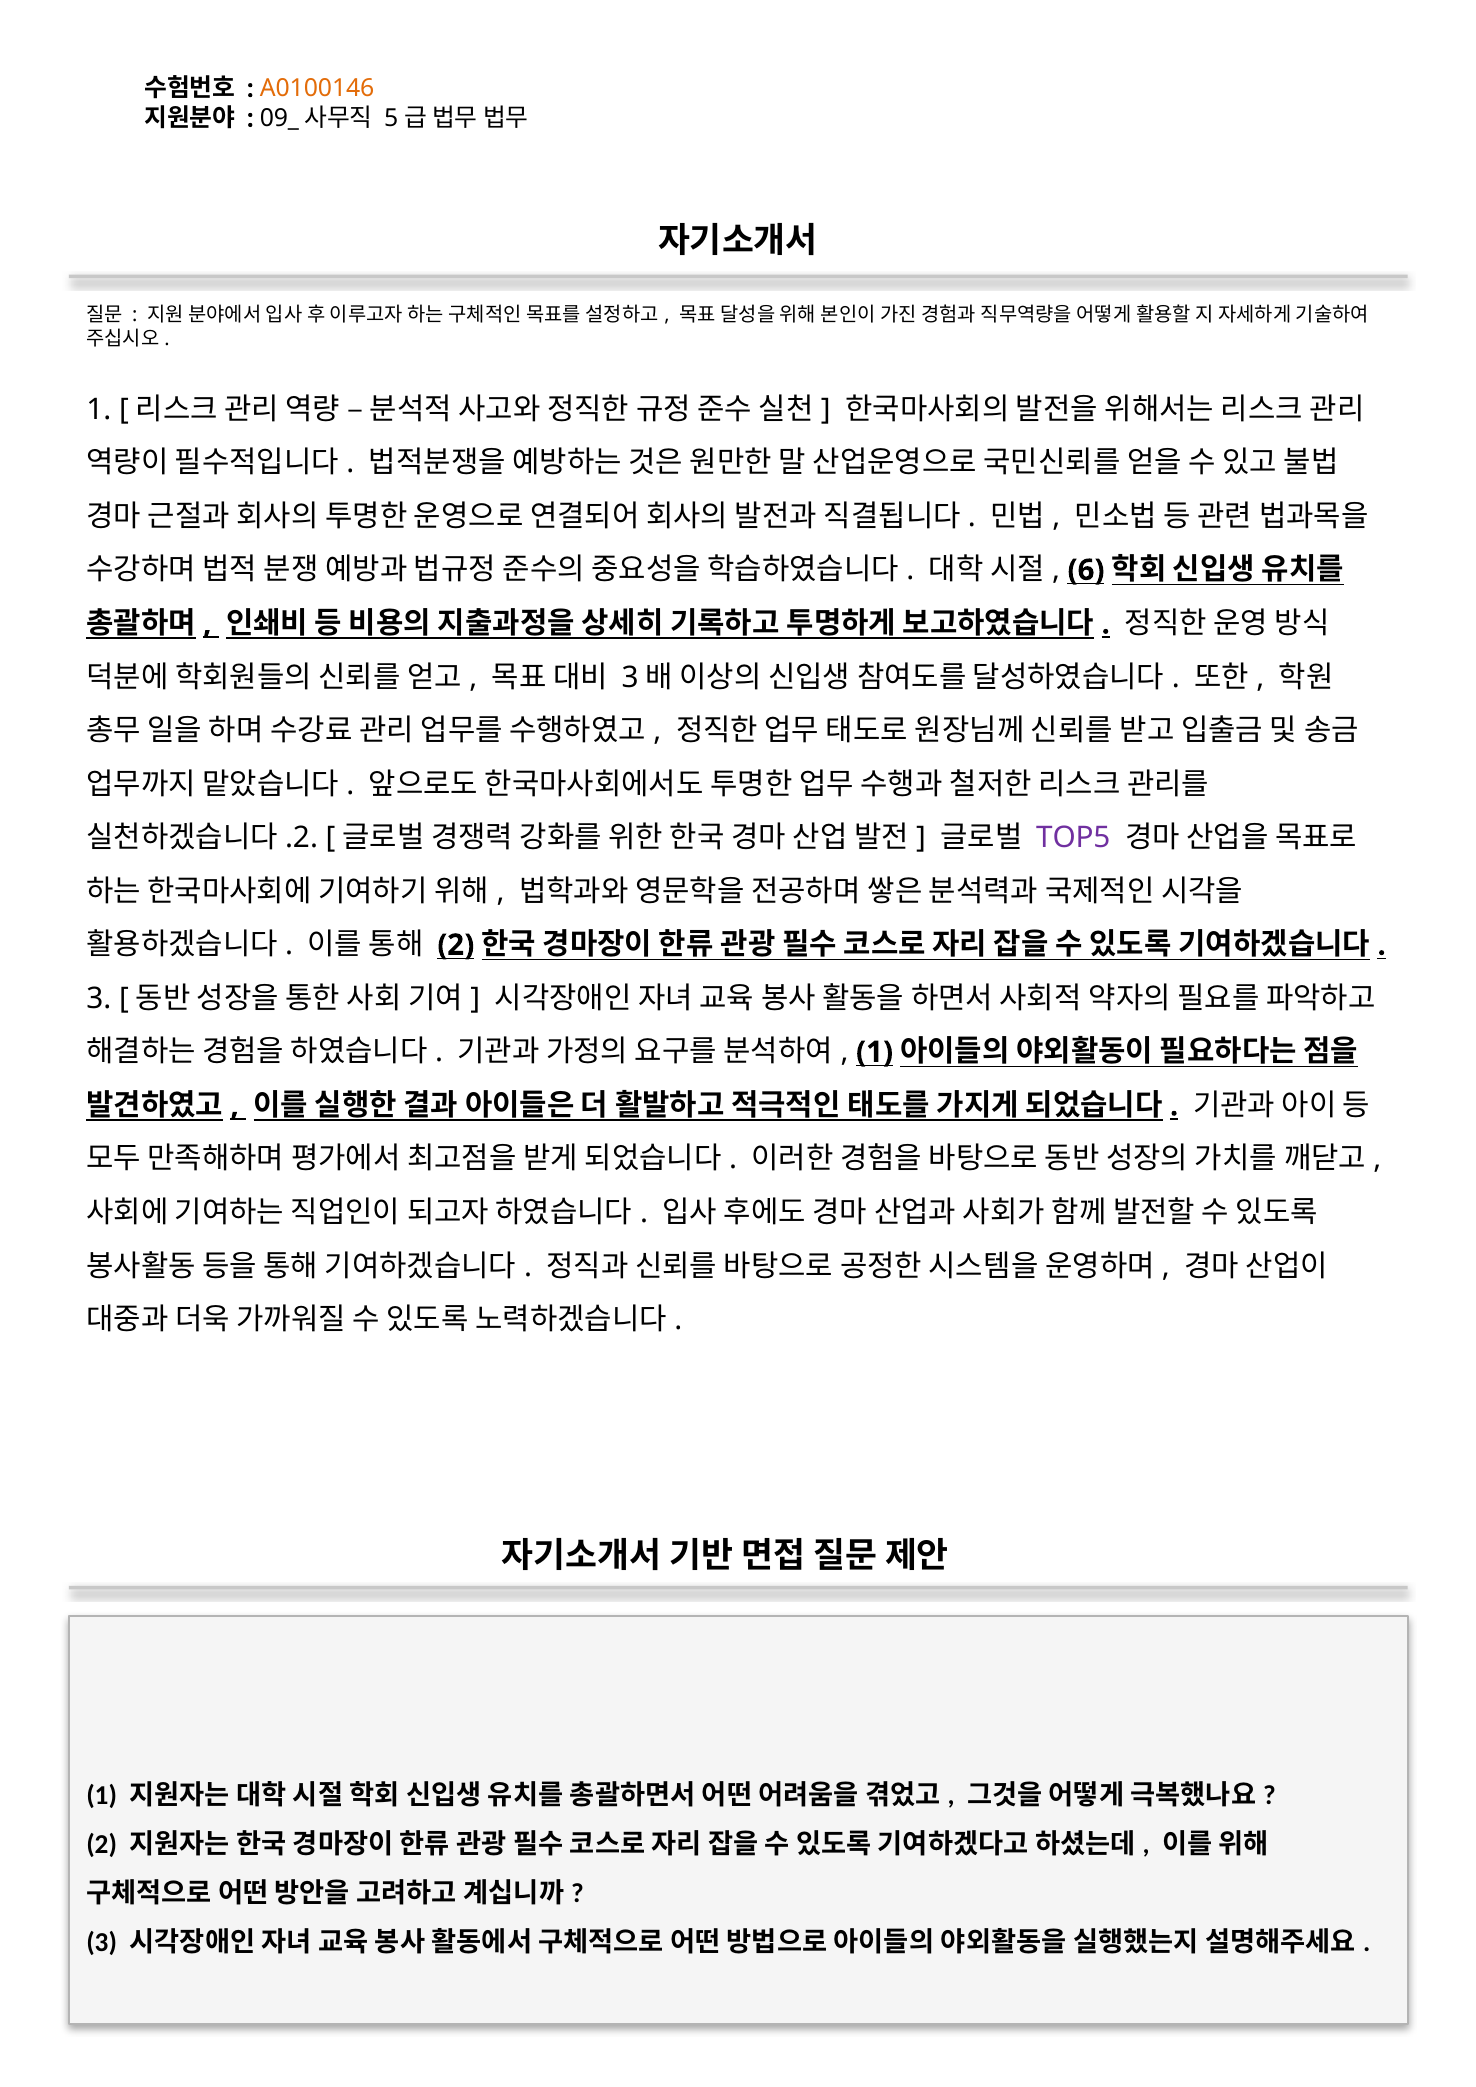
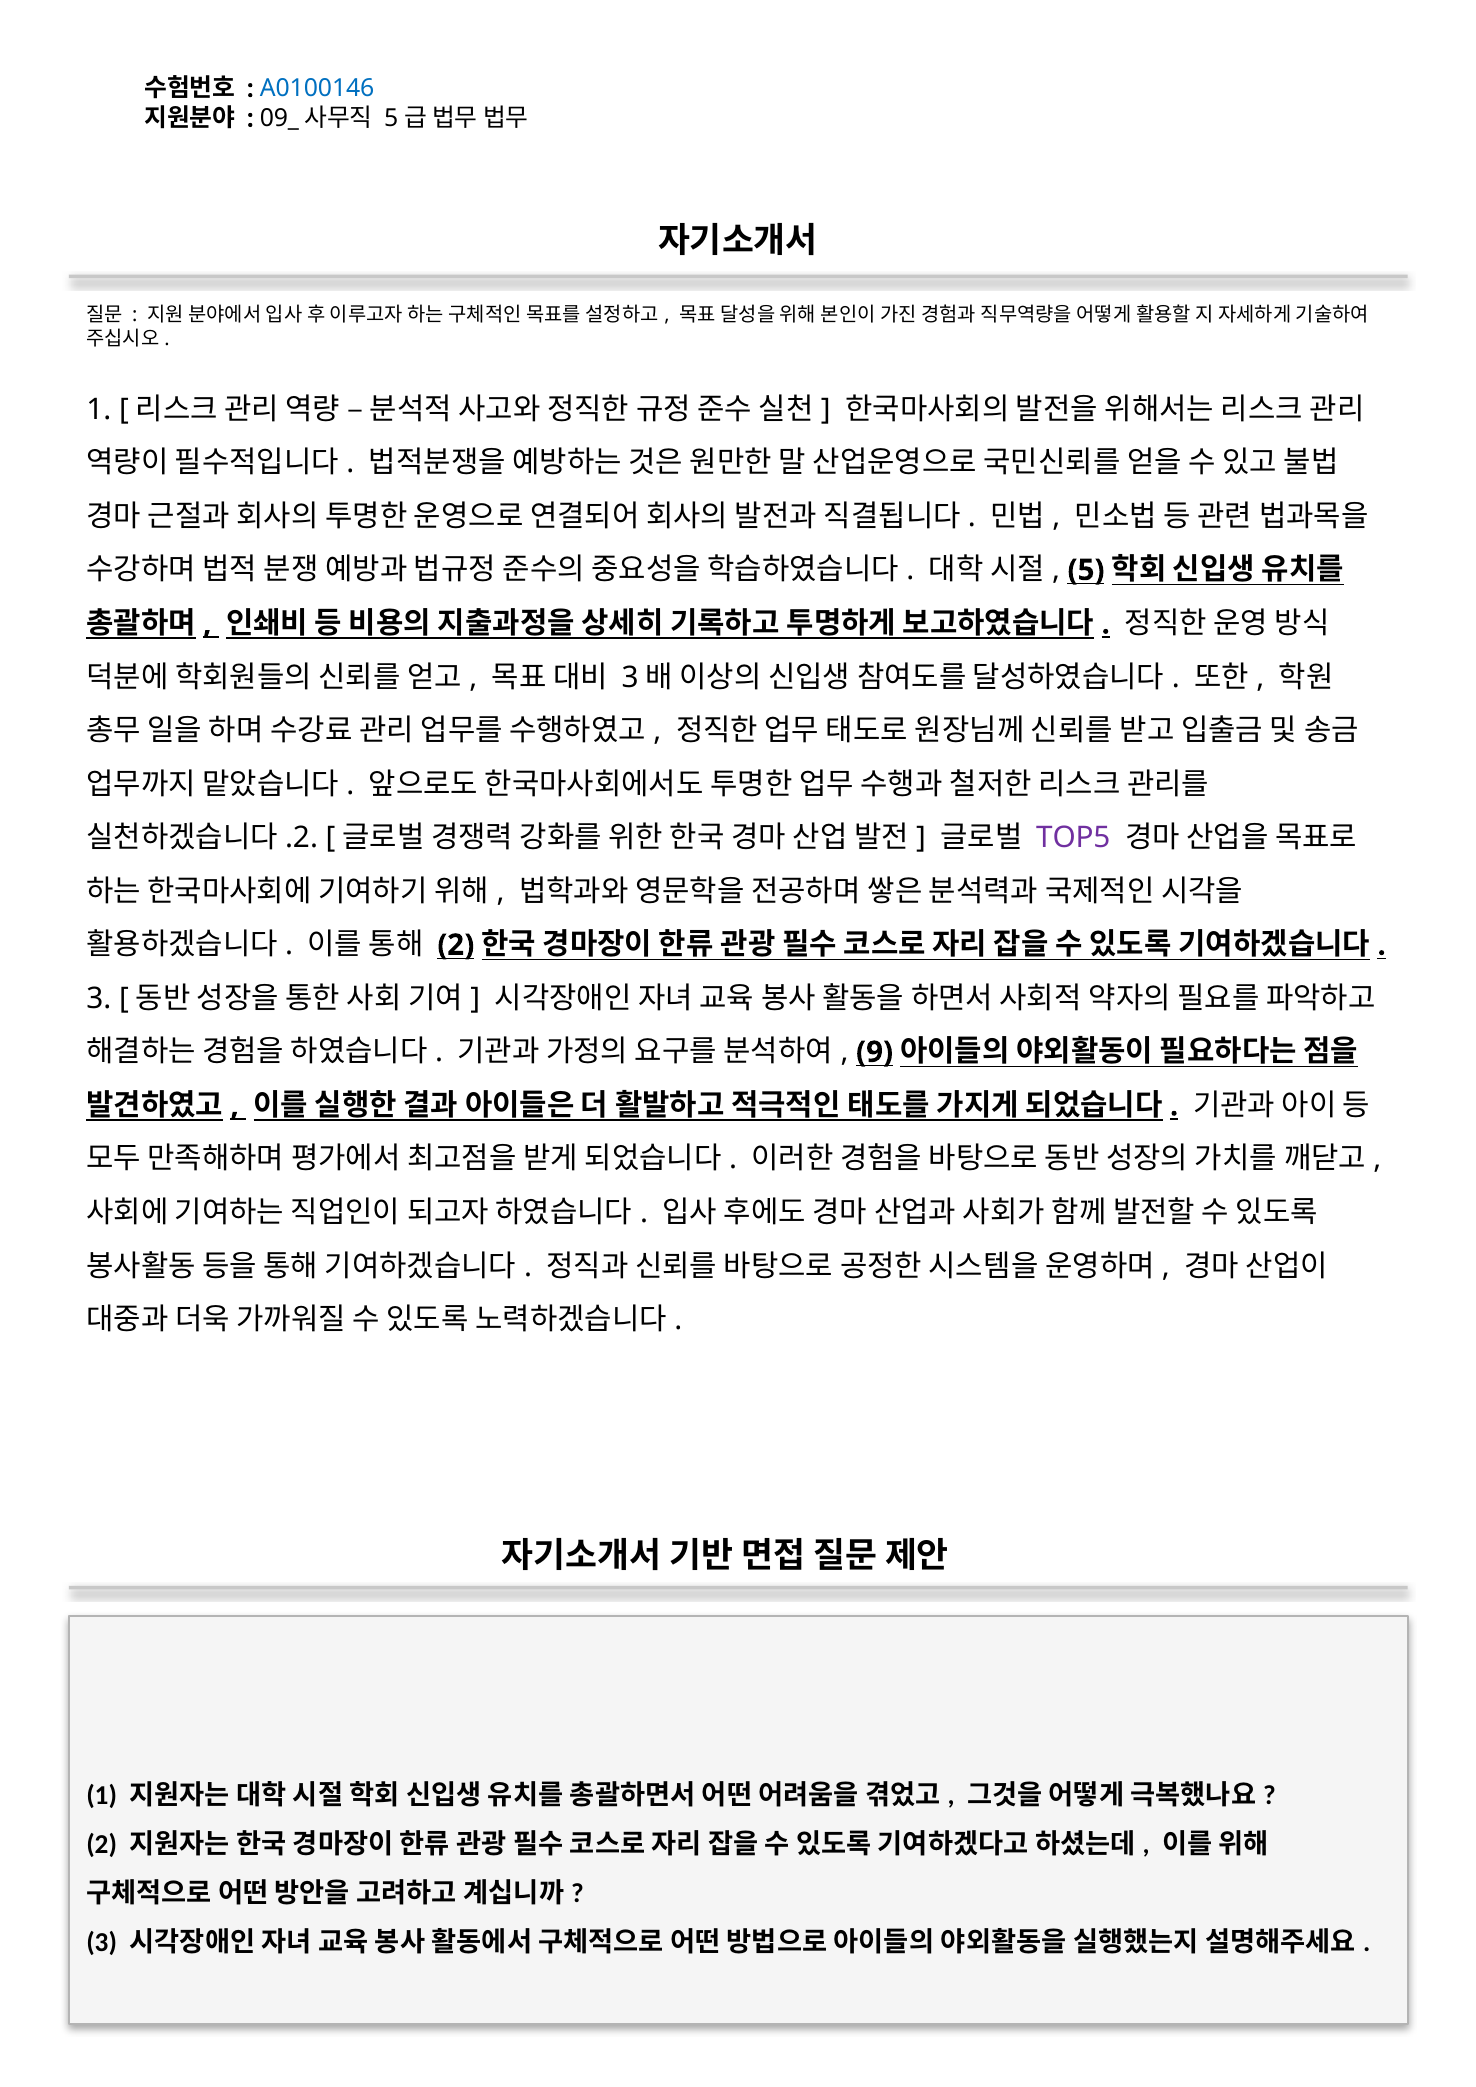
A0100146 colour: orange -> blue
6: 6 -> 5
1 at (875, 1052): 1 -> 9
